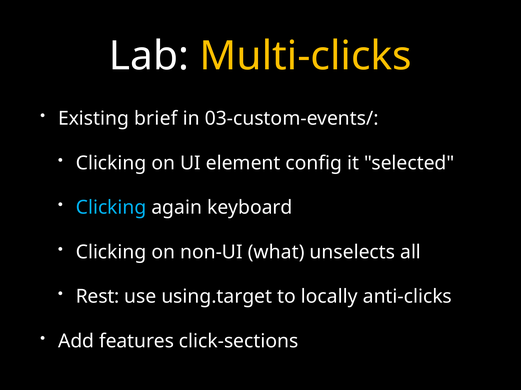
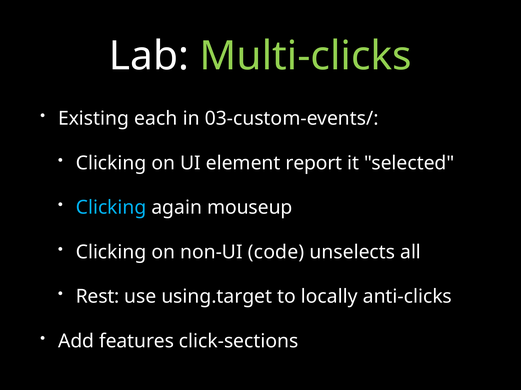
Multi-clicks colour: yellow -> light green
brief: brief -> each
config: config -> report
keyboard: keyboard -> mouseup
what: what -> code
